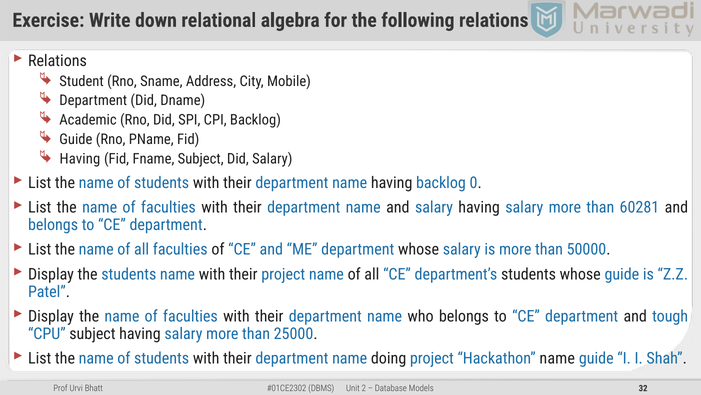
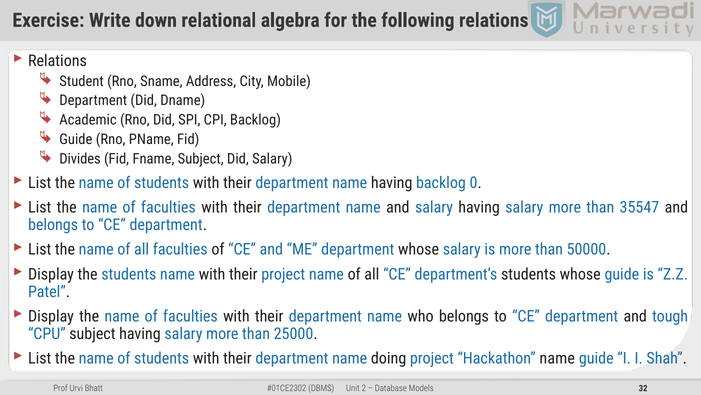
Having at (80, 159): Having -> Divides
60281: 60281 -> 35547
